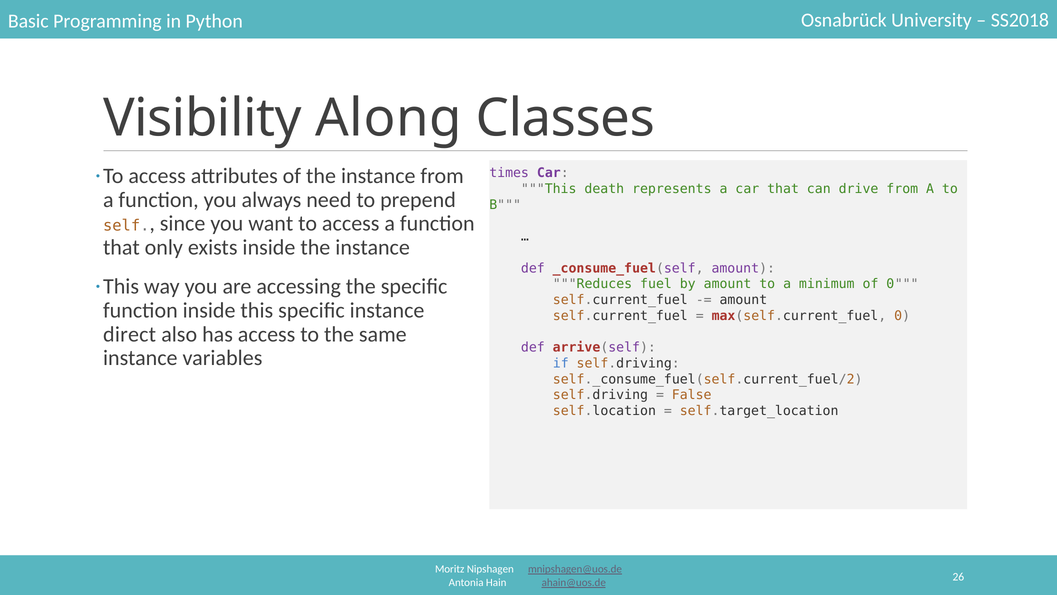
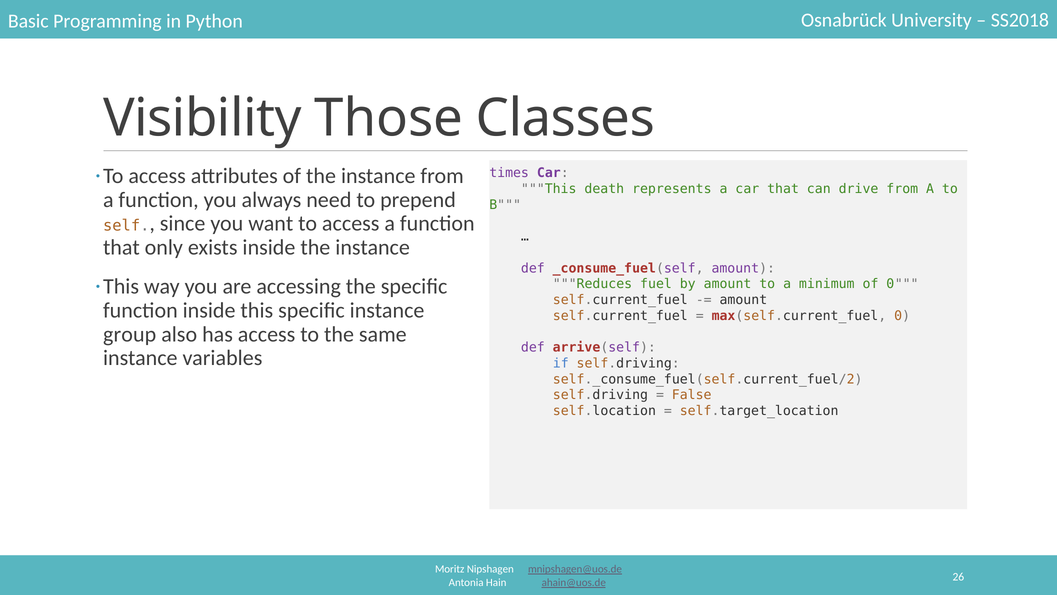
Along: Along -> Those
direct: direct -> group
